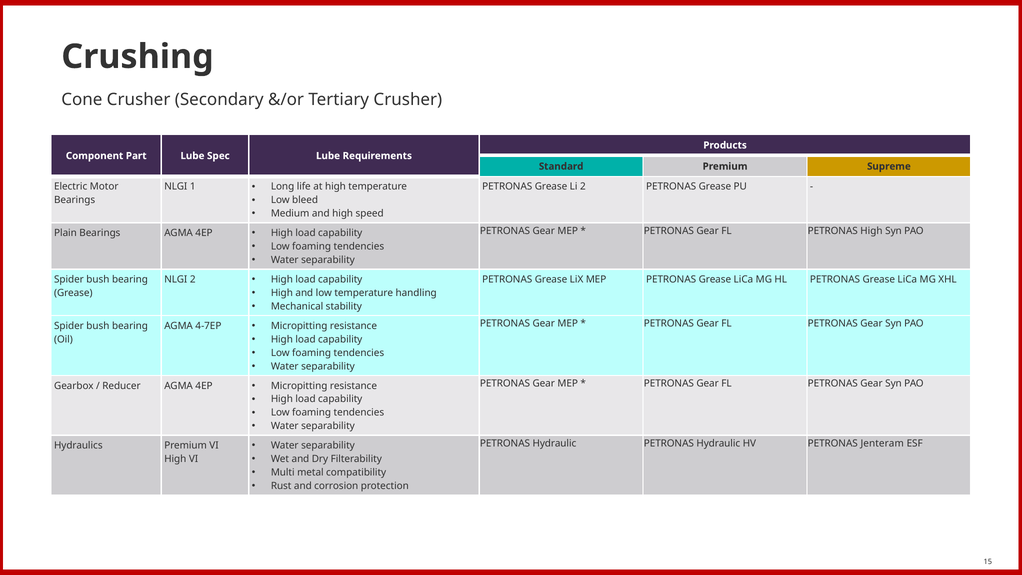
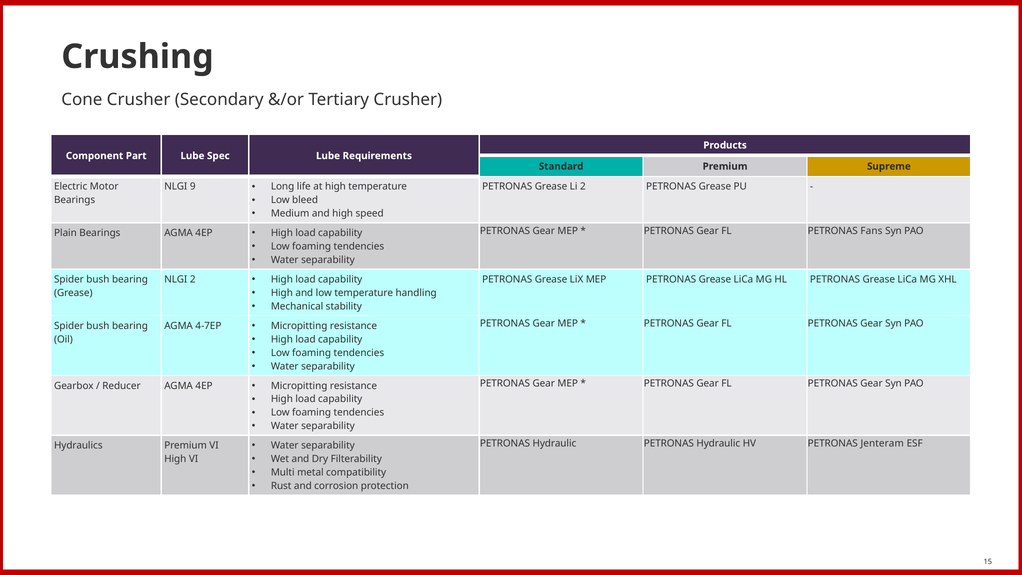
1: 1 -> 9
PETRONAS High: High -> Fans
